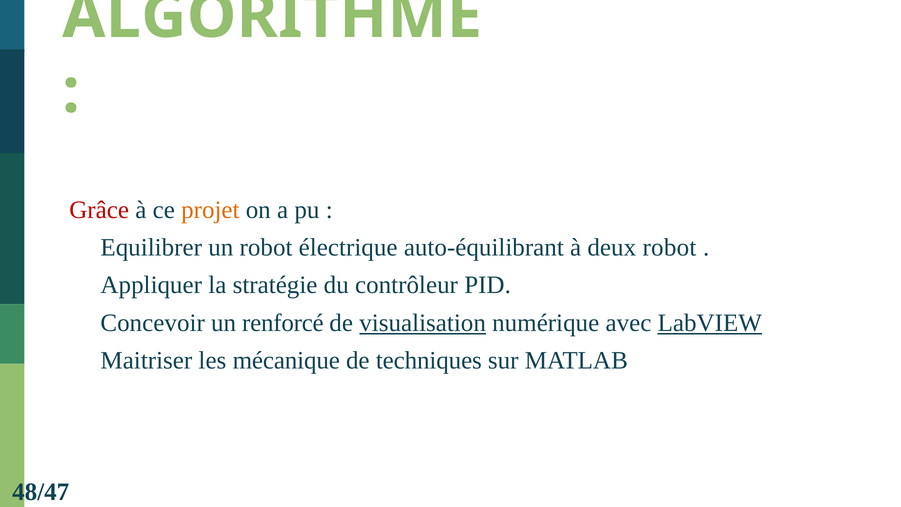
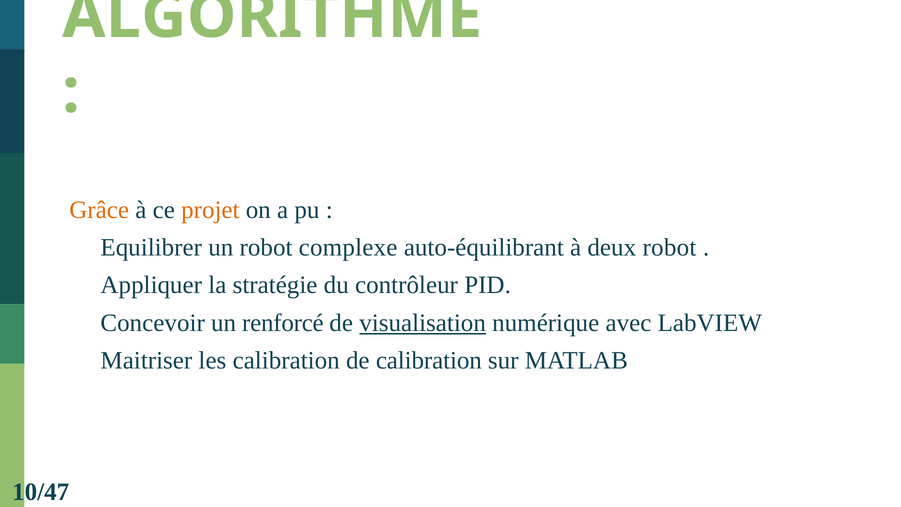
Grâce colour: red -> orange
électrique: électrique -> complexe
LabVIEW underline: present -> none
les mécanique: mécanique -> calibration
de techniques: techniques -> calibration
48/47: 48/47 -> 10/47
